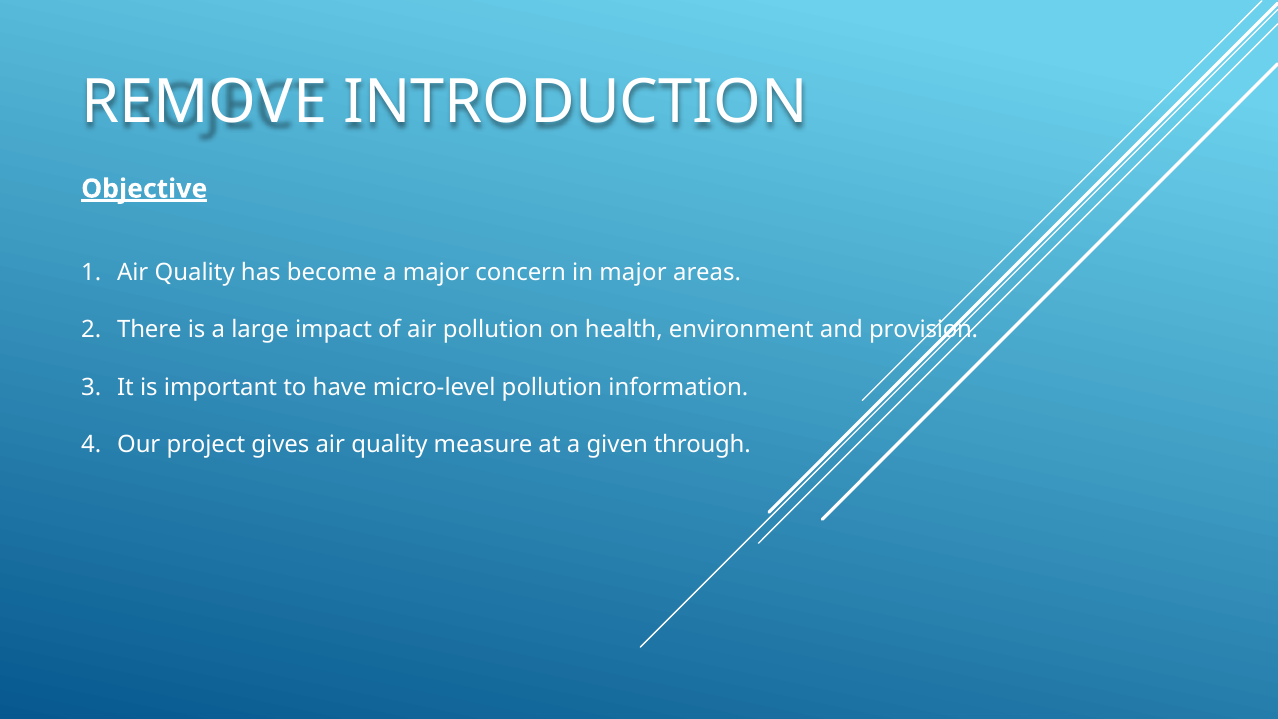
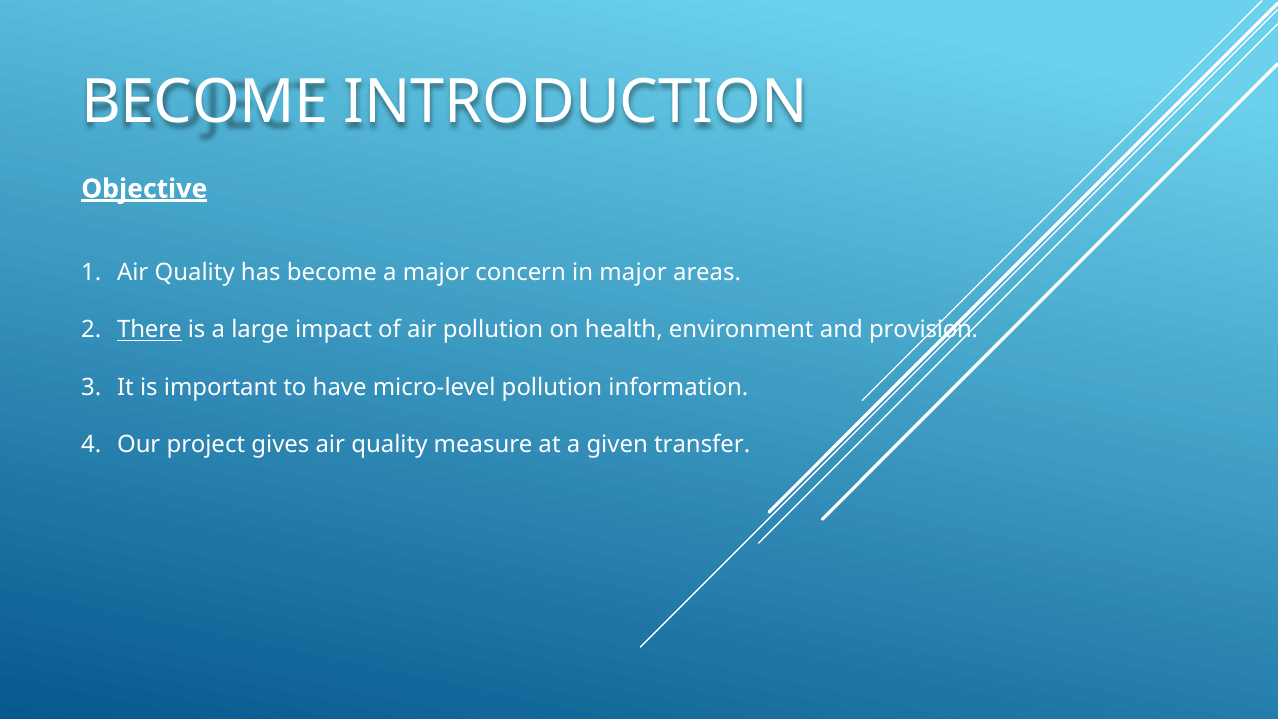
REMOVE at (204, 103): REMOVE -> BECOME
There underline: none -> present
through: through -> transfer
